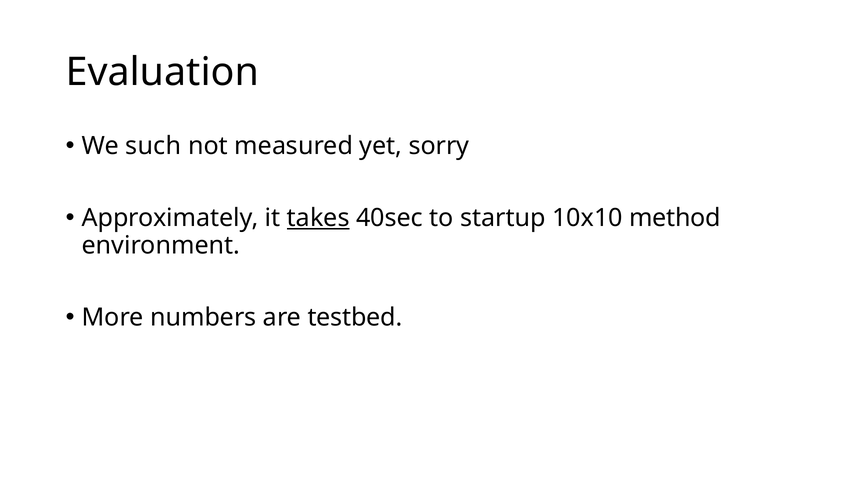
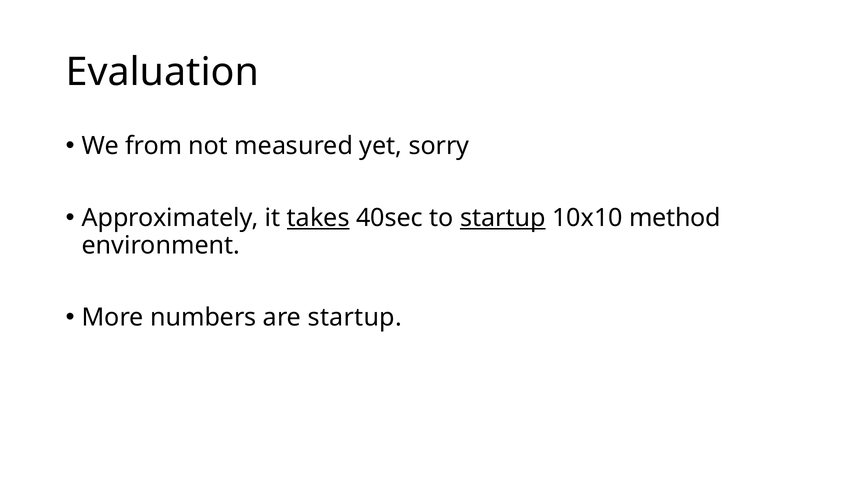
such: such -> from
startup at (503, 218) underline: none -> present
are testbed: testbed -> startup
